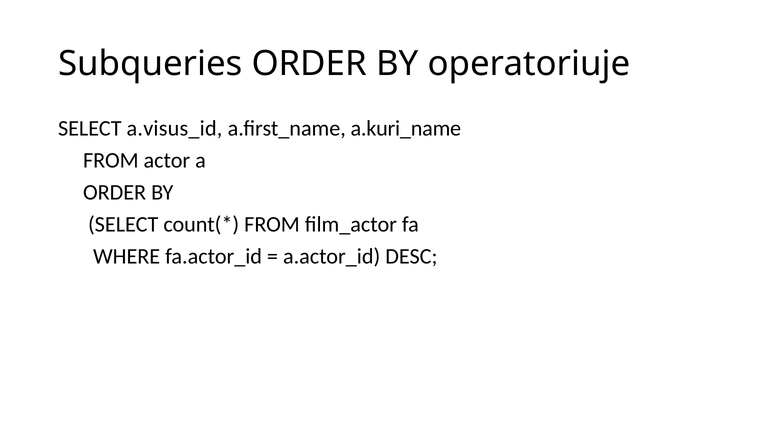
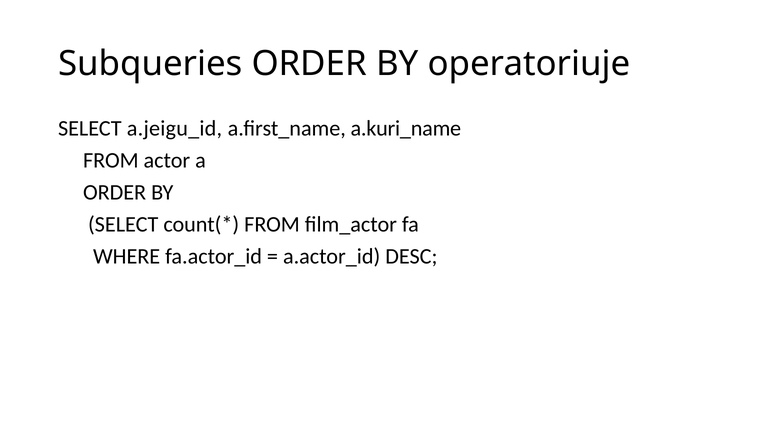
a.visus_id: a.visus_id -> a.jeigu_id
